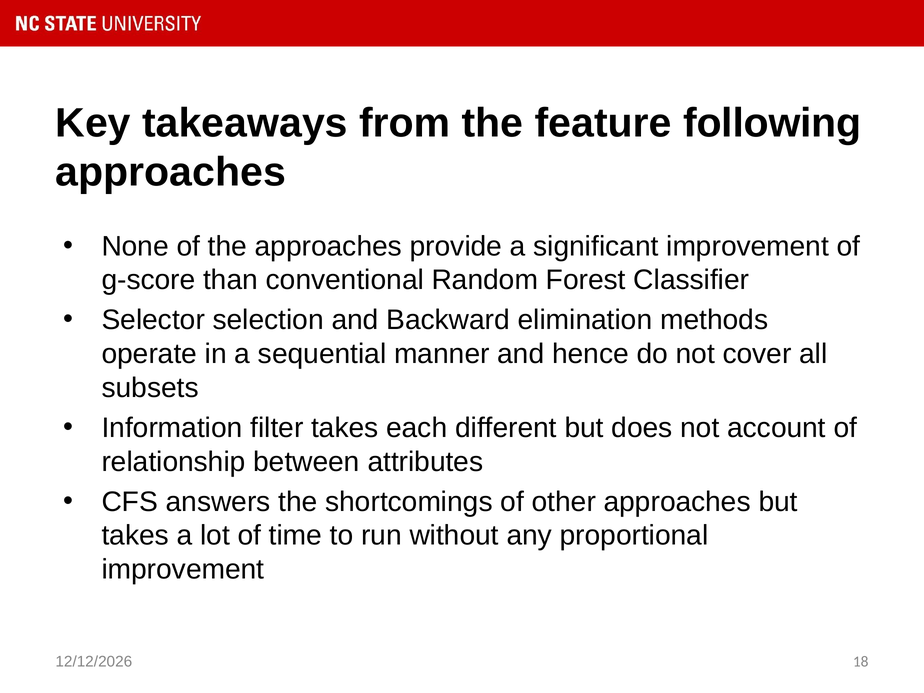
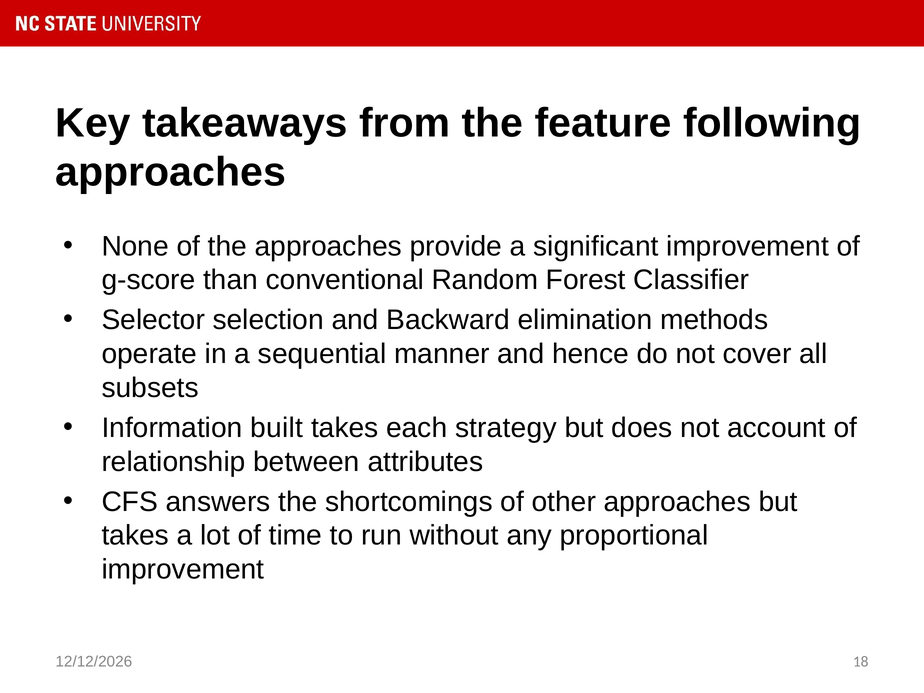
filter: filter -> built
different: different -> strategy
